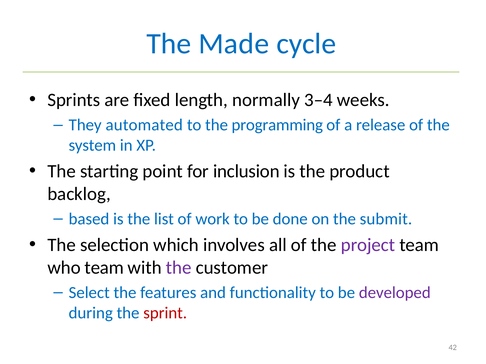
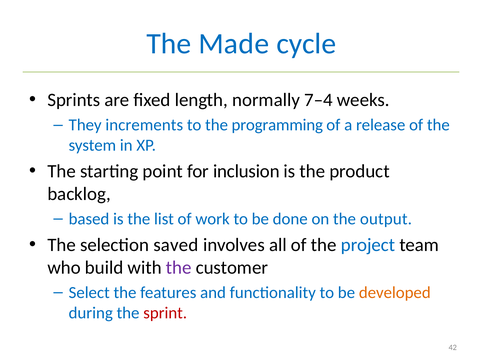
3–4: 3–4 -> 7–4
automated: automated -> increments
submit: submit -> output
which: which -> saved
project colour: purple -> blue
who team: team -> build
developed colour: purple -> orange
